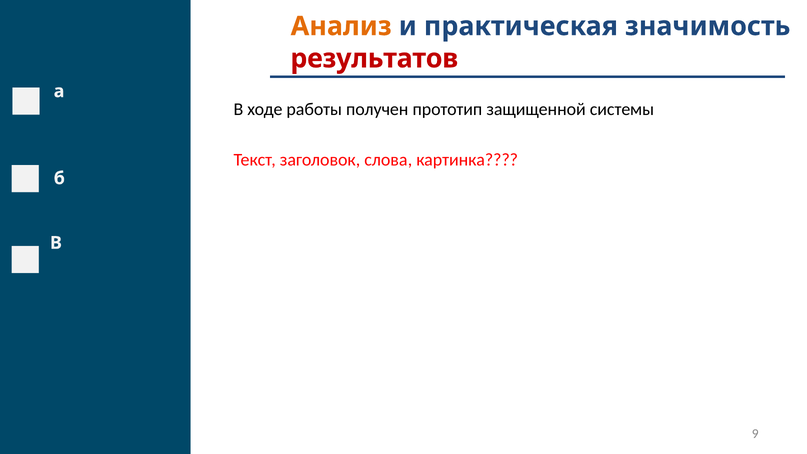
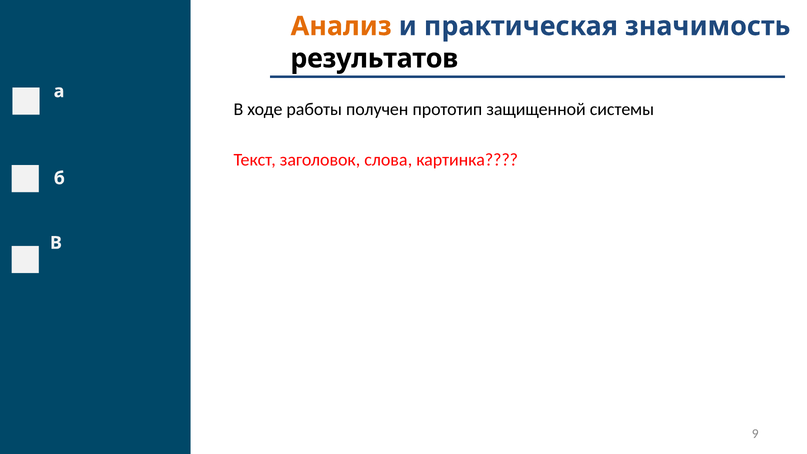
результатов colour: red -> black
